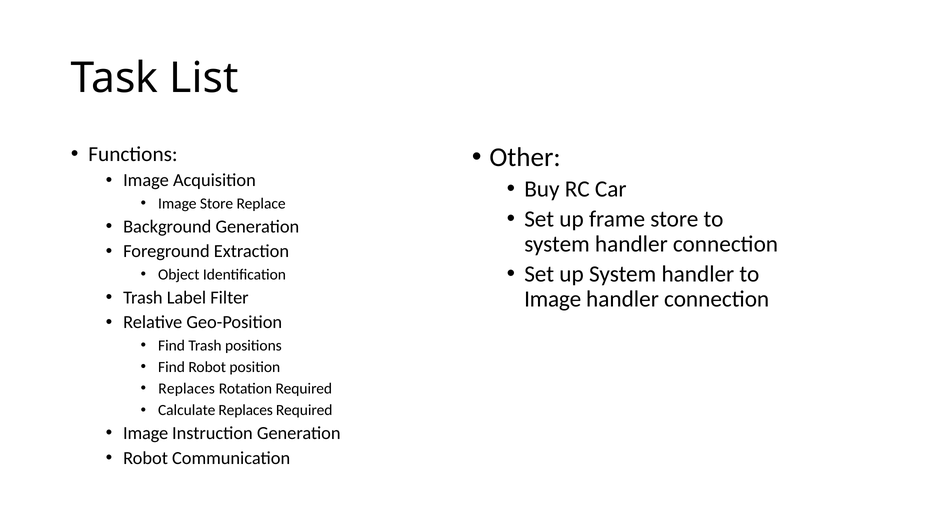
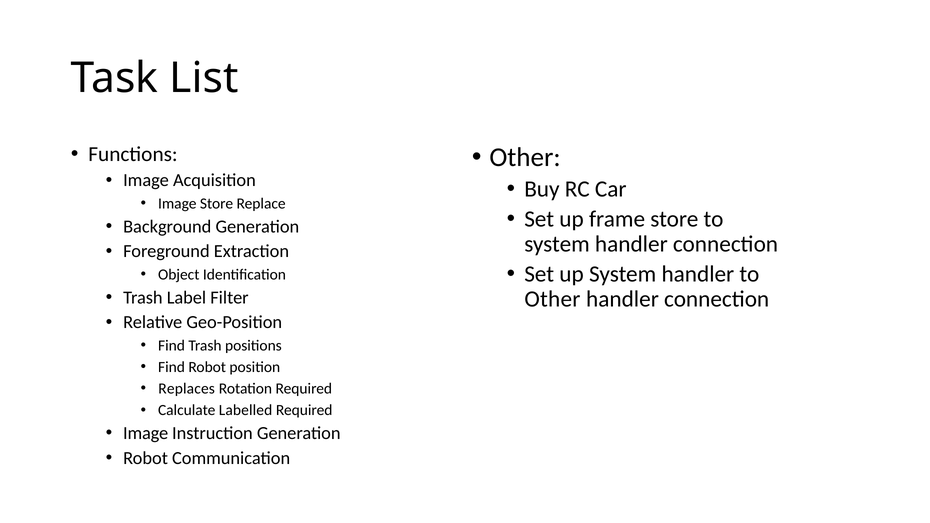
Image at (553, 299): Image -> Other
Calculate Replaces: Replaces -> Labelled
